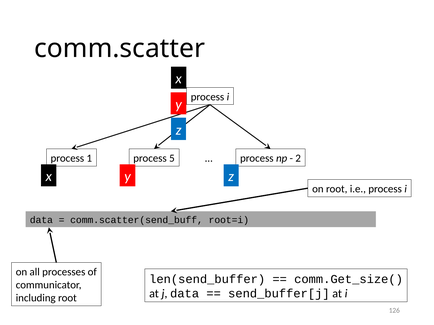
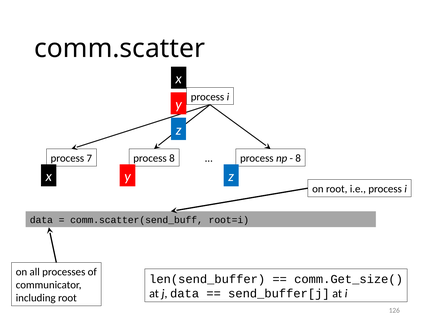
1: 1 -> 7
process 5: 5 -> 8
2 at (298, 158): 2 -> 8
